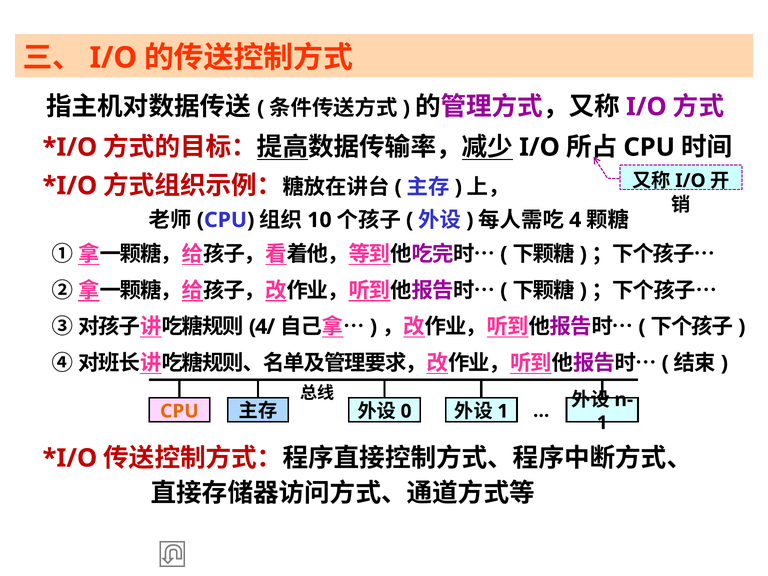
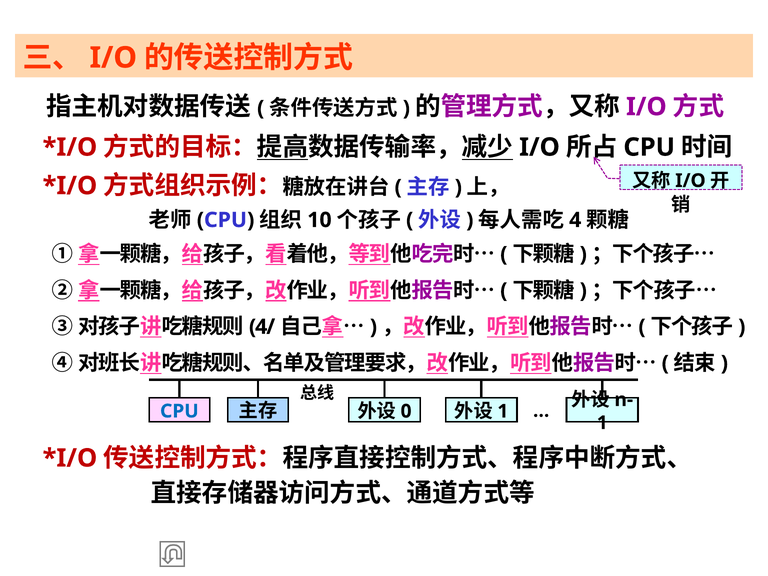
CPU at (179, 411) colour: orange -> blue
